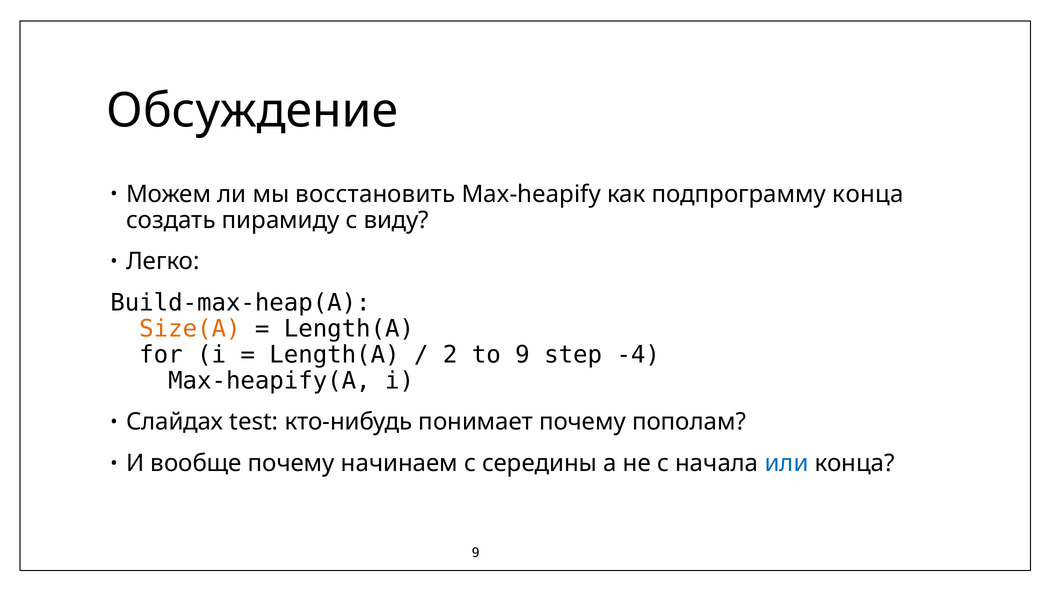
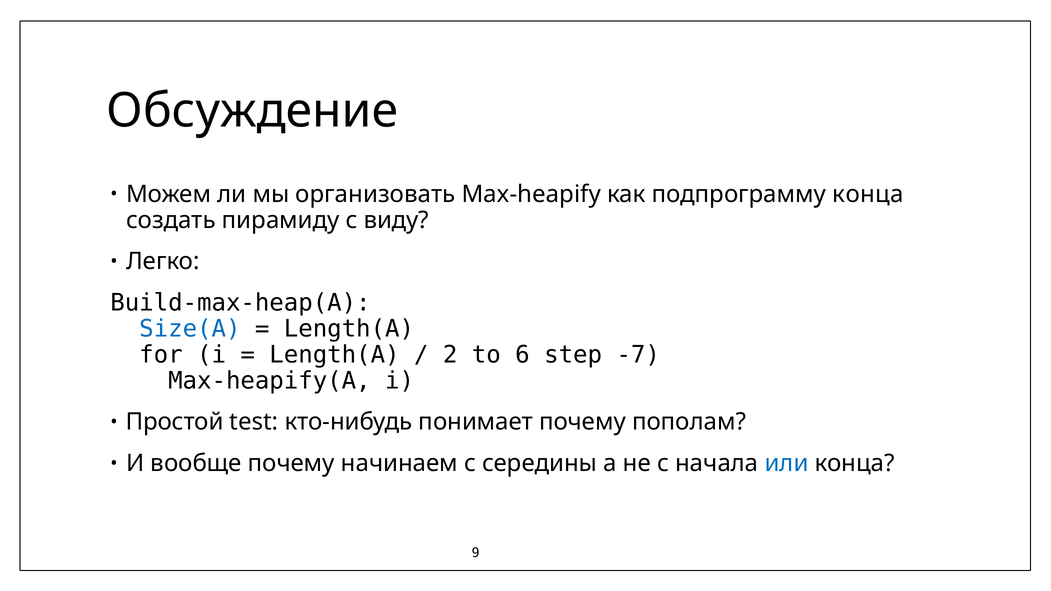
восстановить: восстановить -> организовать
Size(A colour: orange -> blue
to 9: 9 -> 6
-4: -4 -> -7
Слайдах: Слайдах -> Простой
